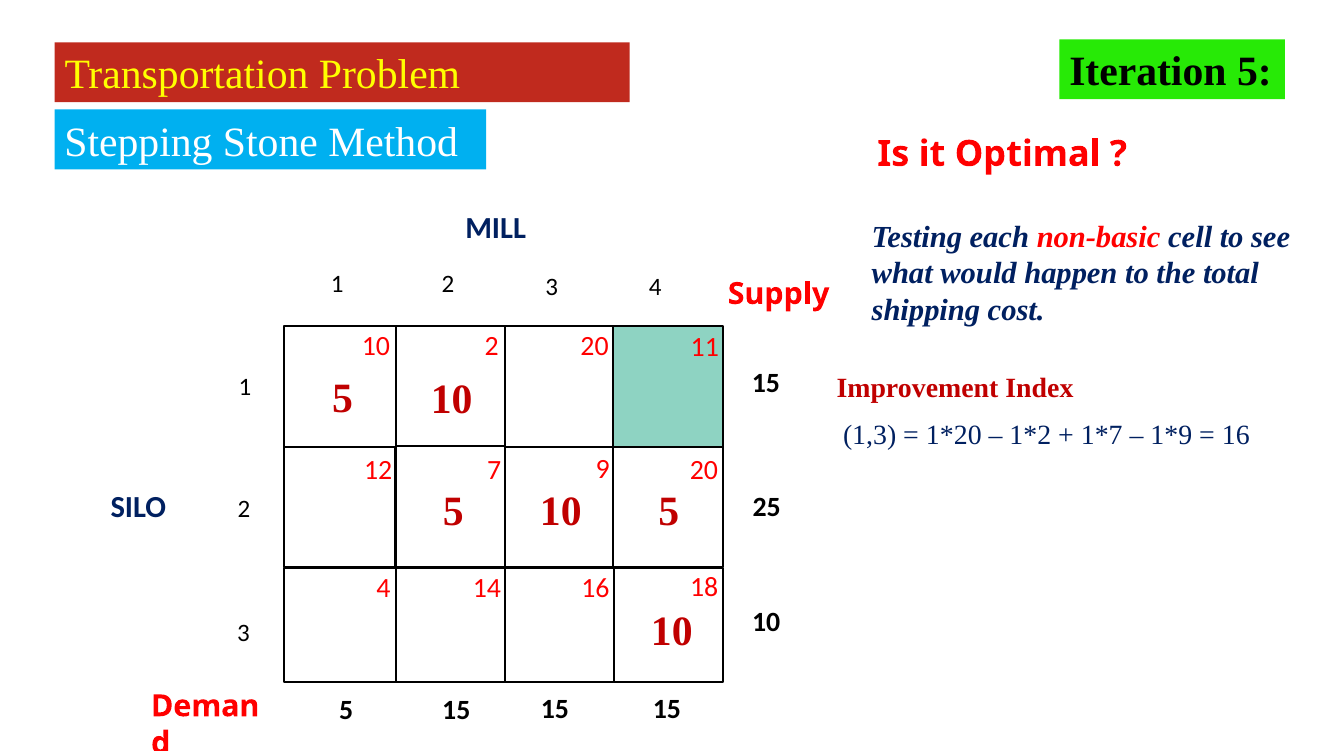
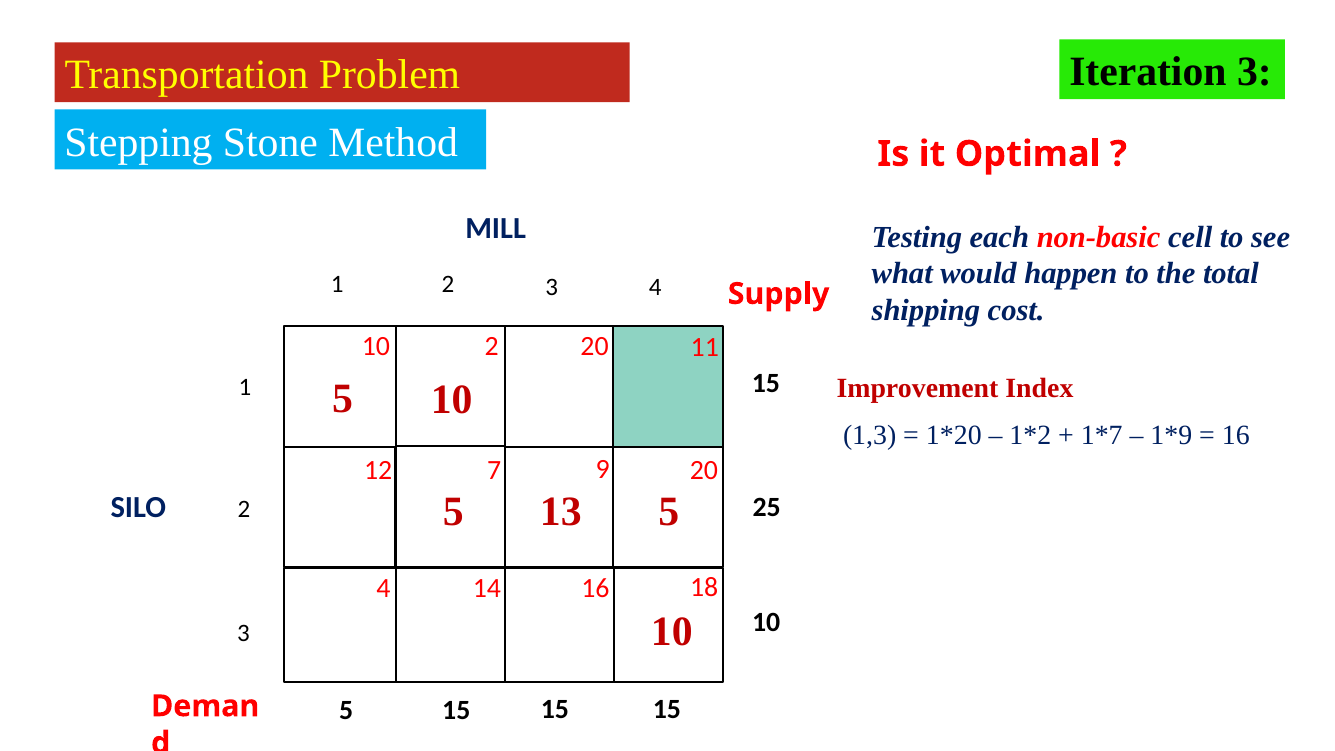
Iteration 5: 5 -> 3
10 at (561, 512): 10 -> 13
